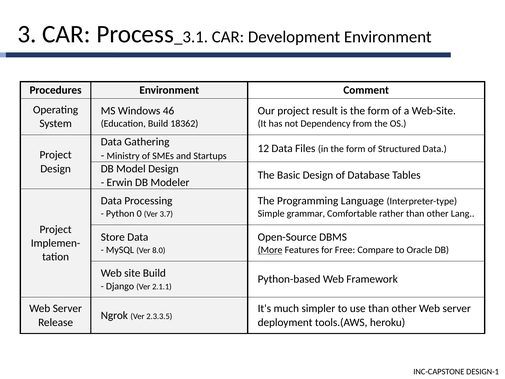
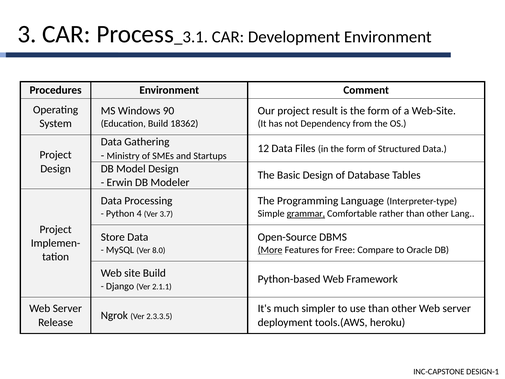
46: 46 -> 90
0: 0 -> 4
grammar underline: none -> present
